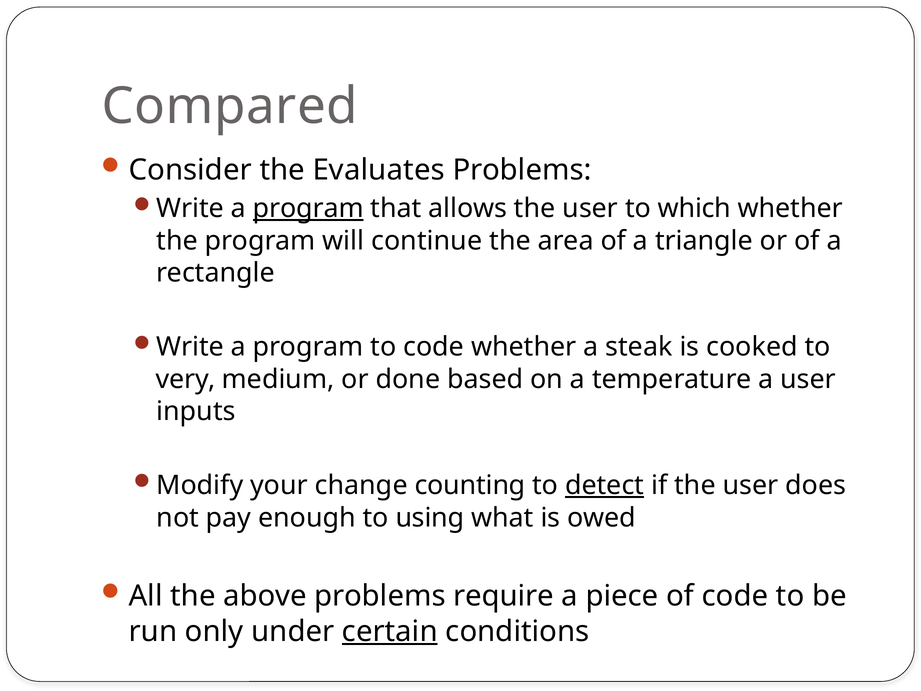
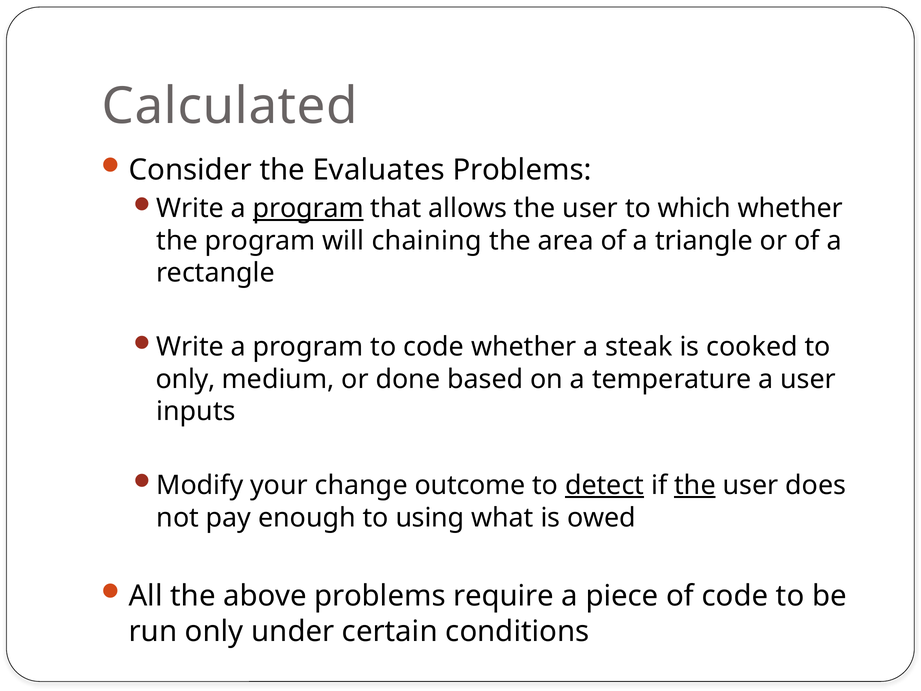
Compared: Compared -> Calculated
continue: continue -> chaining
very at (186, 379): very -> only
counting: counting -> outcome
the at (695, 485) underline: none -> present
certain underline: present -> none
